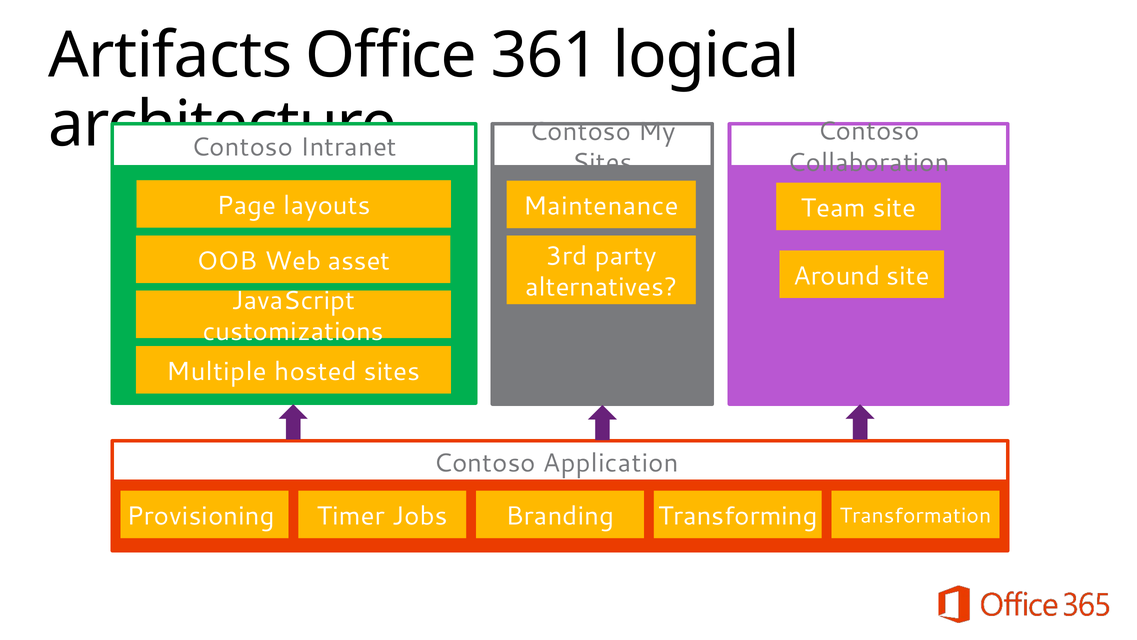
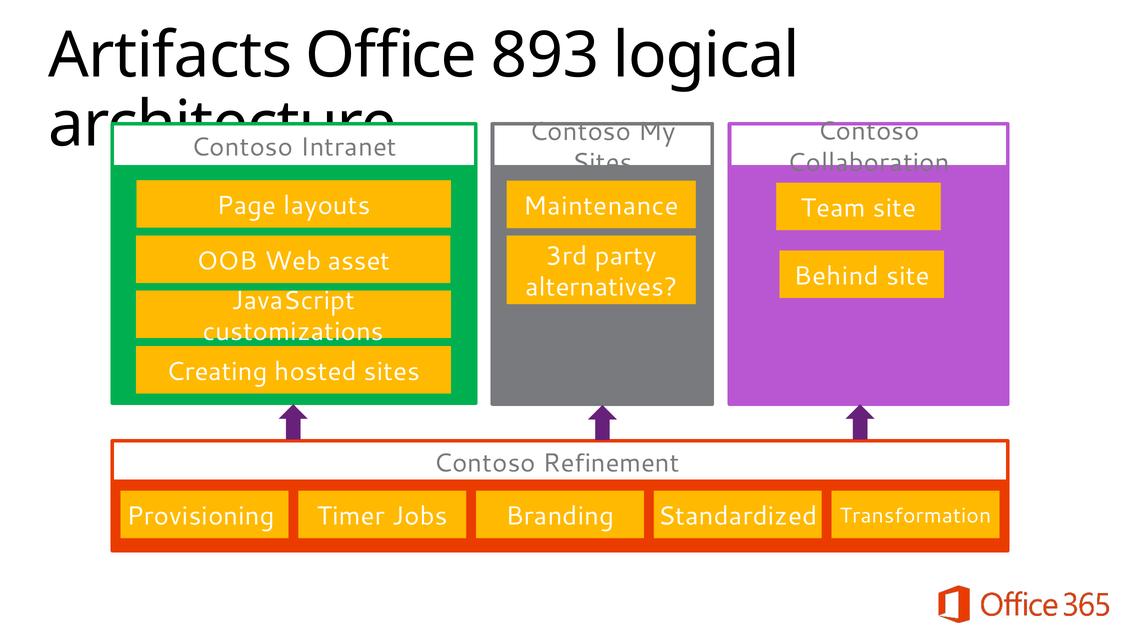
361: 361 -> 893
Around: Around -> Behind
Multiple: Multiple -> Creating
Application: Application -> Refinement
Transforming: Transforming -> Standardized
